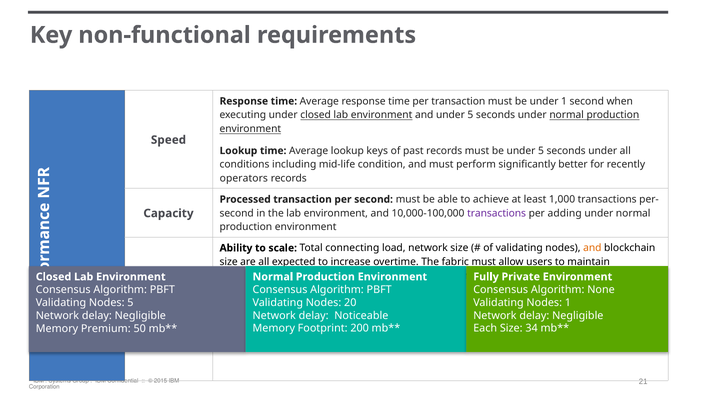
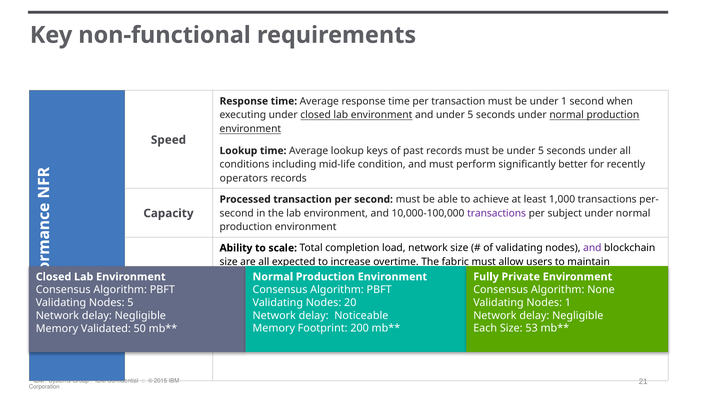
per adding: adding -> subject
connecting: connecting -> completion
and at (592, 248) colour: orange -> purple
Premium: Premium -> Validated
34: 34 -> 53
